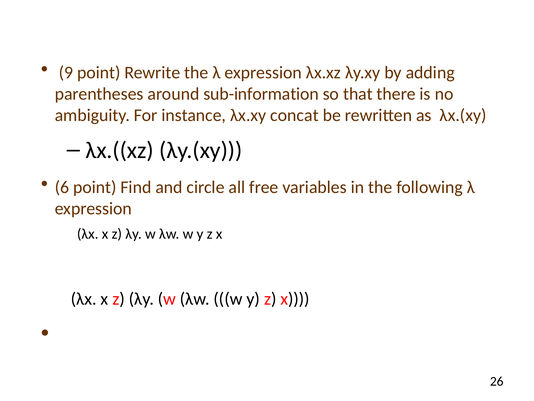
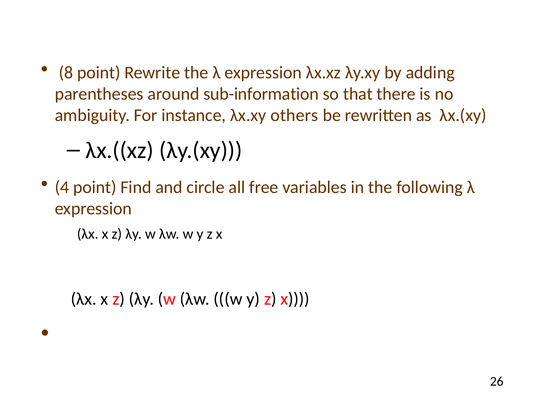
9: 9 -> 8
concat: concat -> others
6: 6 -> 4
